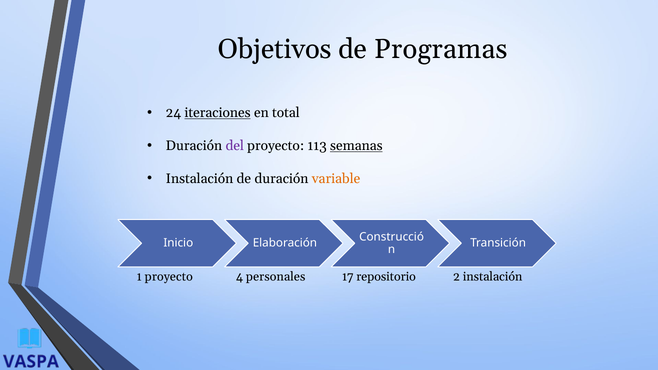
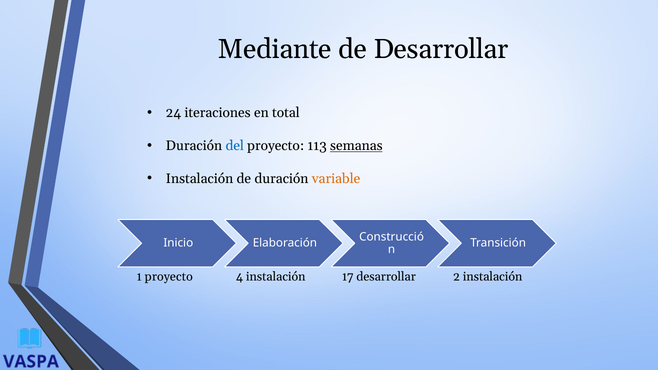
Objetivos: Objetivos -> Mediante
de Programas: Programas -> Desarrollar
iteraciones underline: present -> none
del colour: purple -> blue
4 personales: personales -> instalación
17 repositorio: repositorio -> desarrollar
